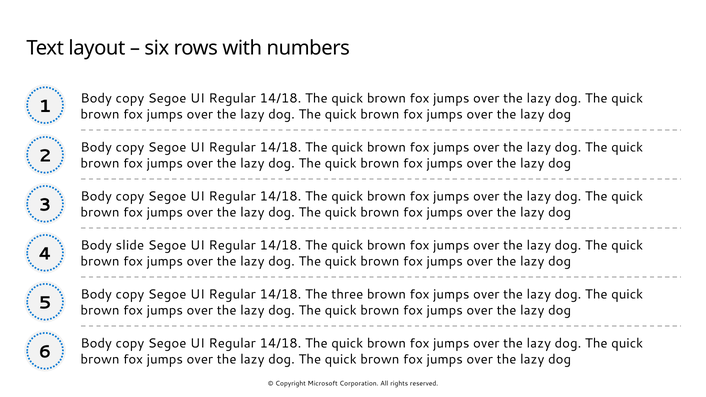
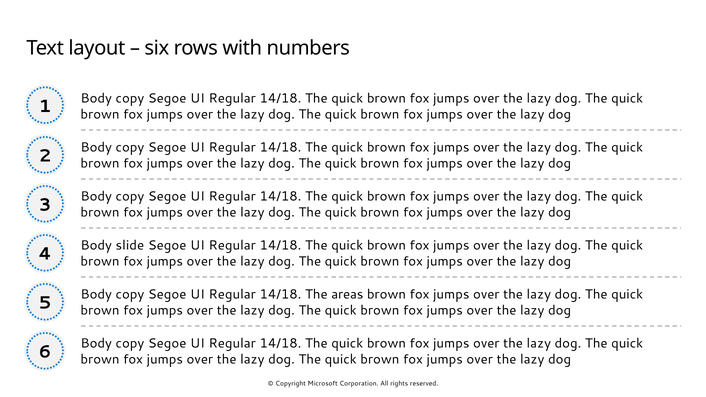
three: three -> areas
